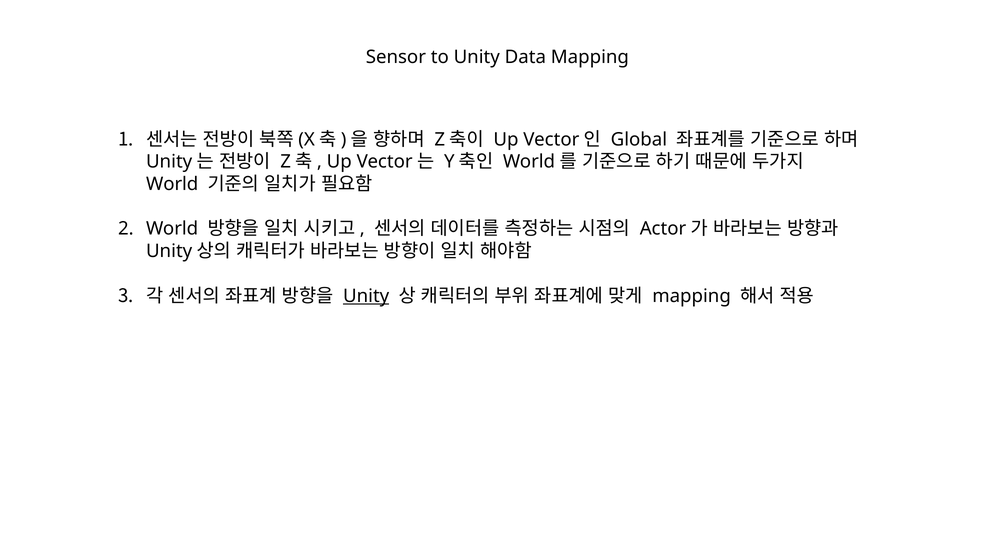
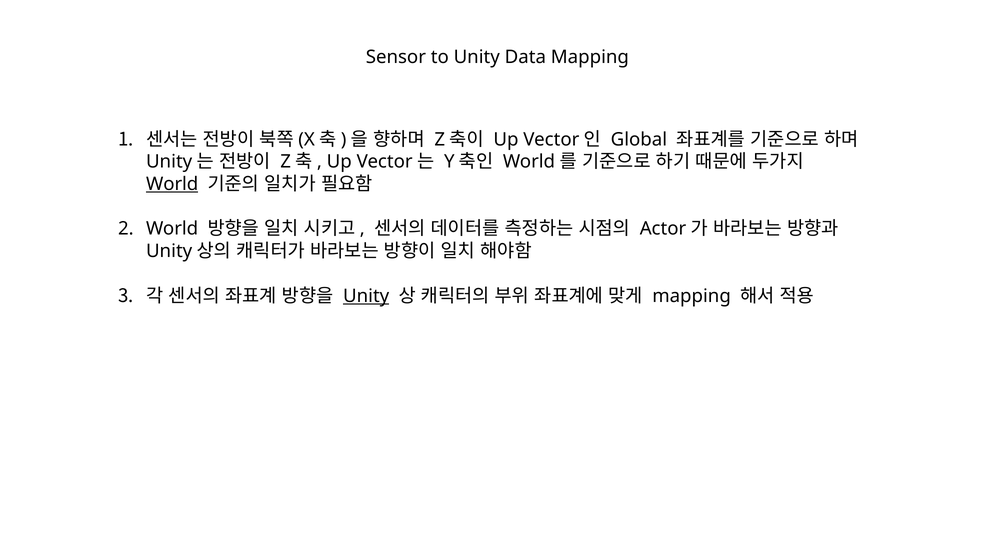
World at (172, 184) underline: none -> present
